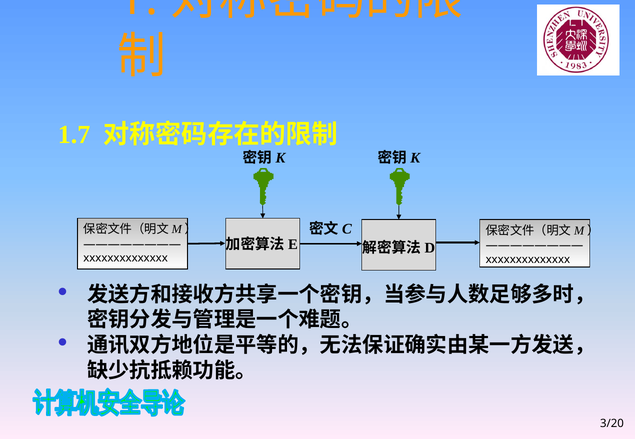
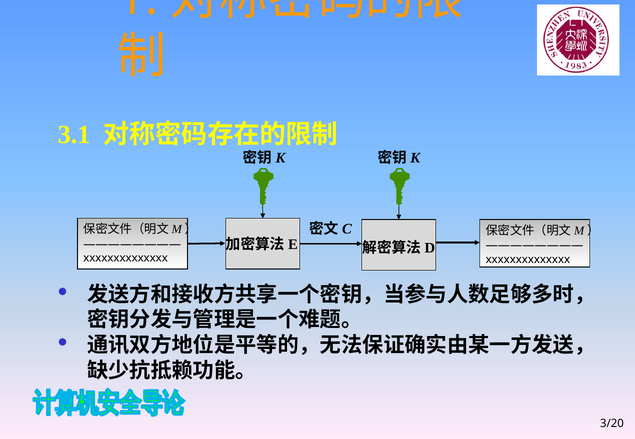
1.7: 1.7 -> 3.1
